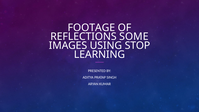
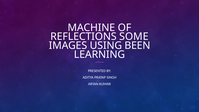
FOOTAGE: FOOTAGE -> MACHINE
STOP: STOP -> BEEN
